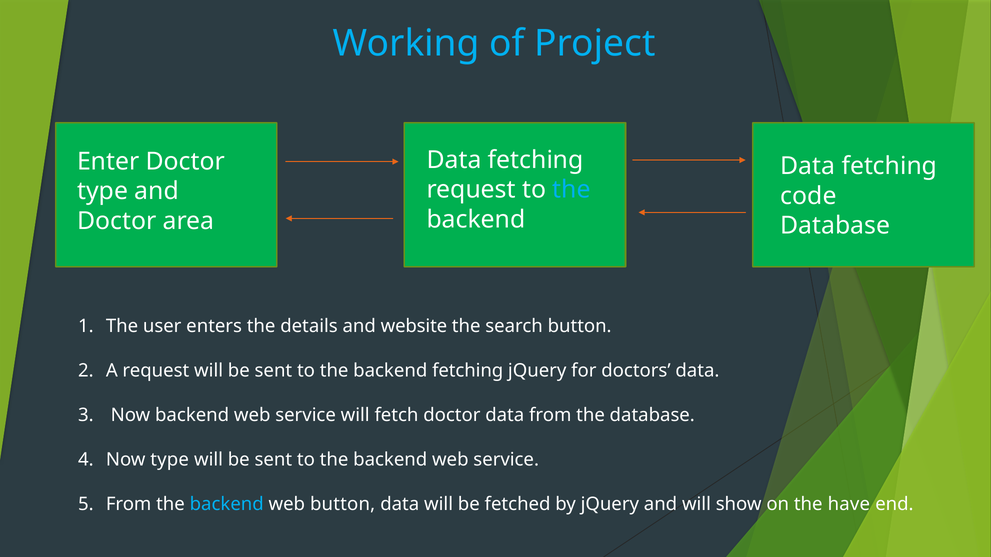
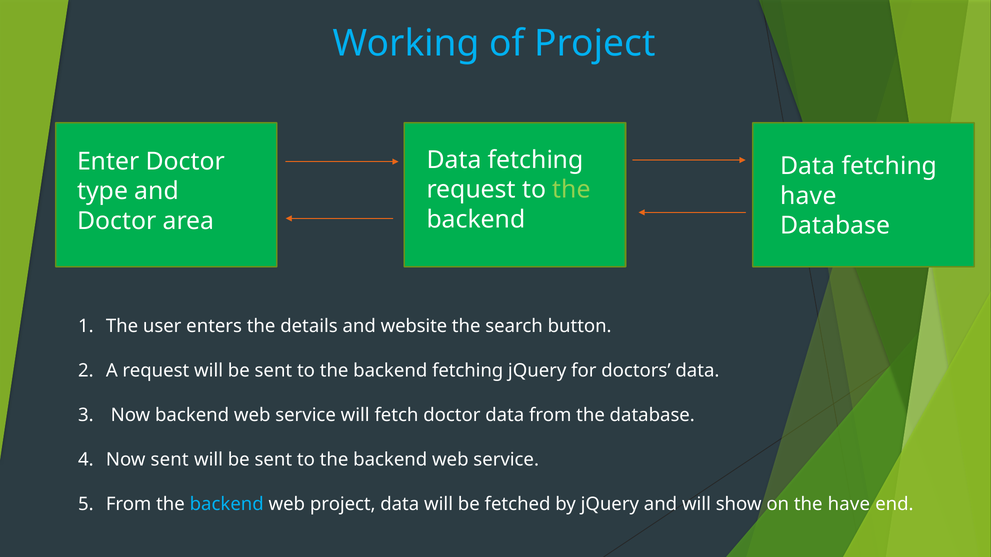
the at (572, 190) colour: light blue -> light green
code at (808, 196): code -> have
Now type: type -> sent
web button: button -> project
